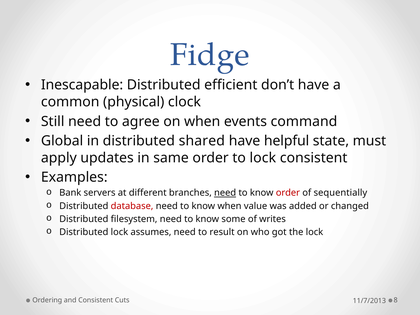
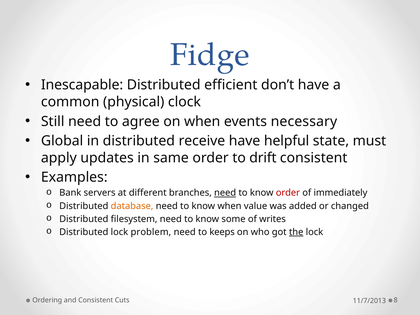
command: command -> necessary
shared: shared -> receive
to lock: lock -> drift
sequentially: sequentially -> immediately
database colour: red -> orange
assumes: assumes -> problem
result: result -> keeps
the underline: none -> present
